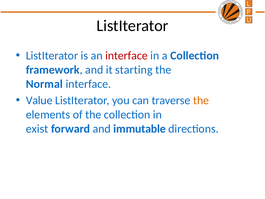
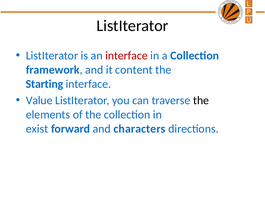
starting: starting -> content
Normal: Normal -> Starting
the at (201, 100) colour: orange -> black
immutable: immutable -> characters
